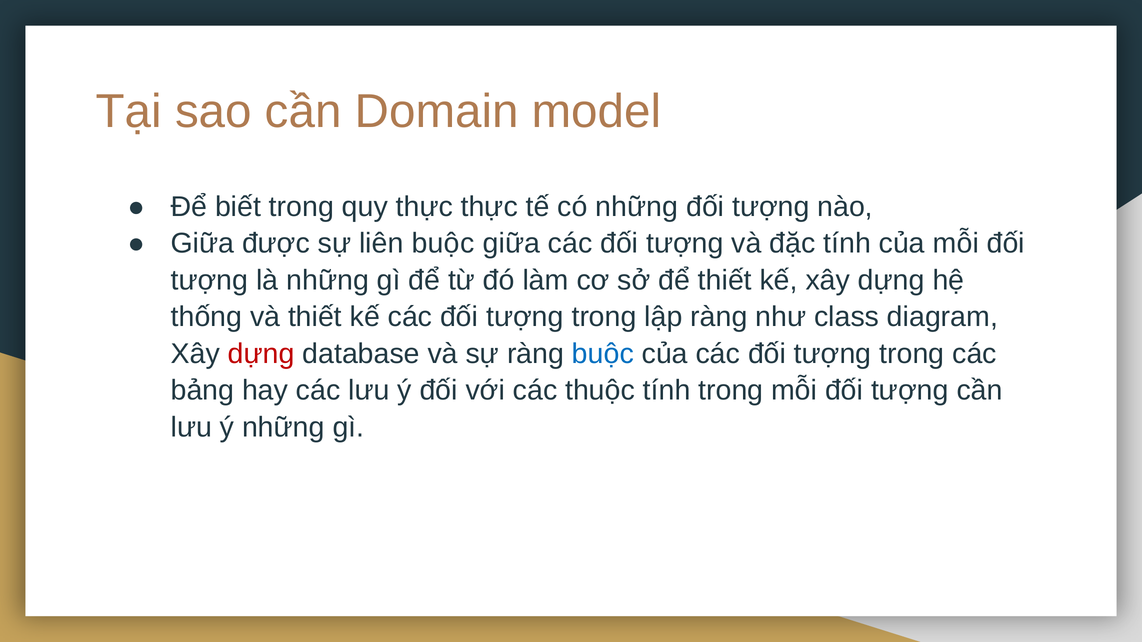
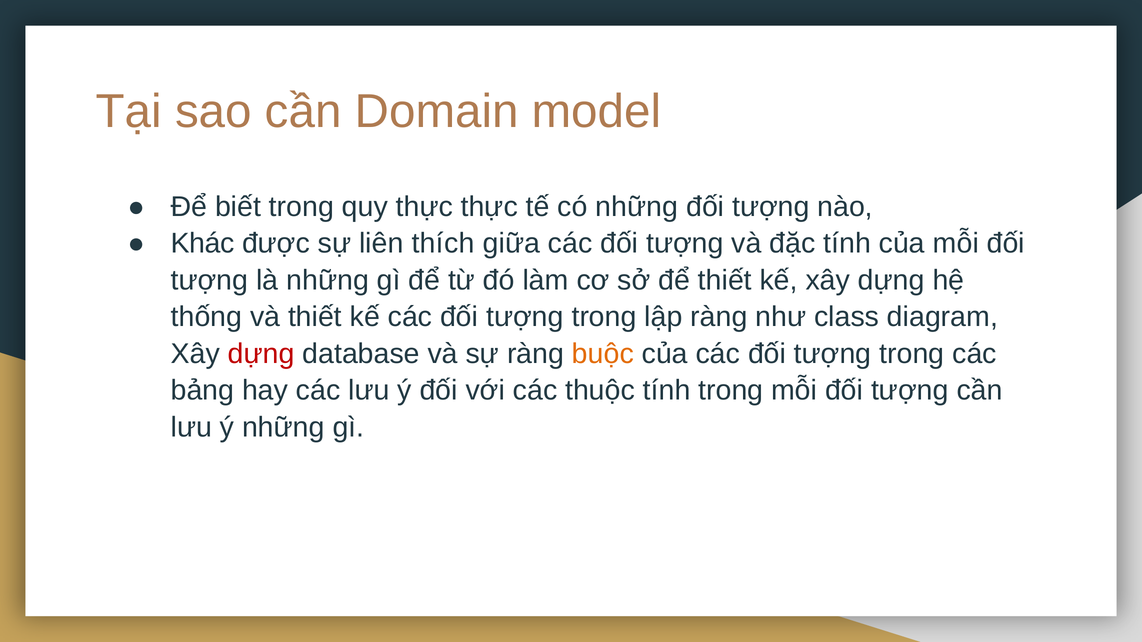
Giữa at (202, 244): Giữa -> Khác
liên buộc: buộc -> thích
buộc at (603, 354) colour: blue -> orange
